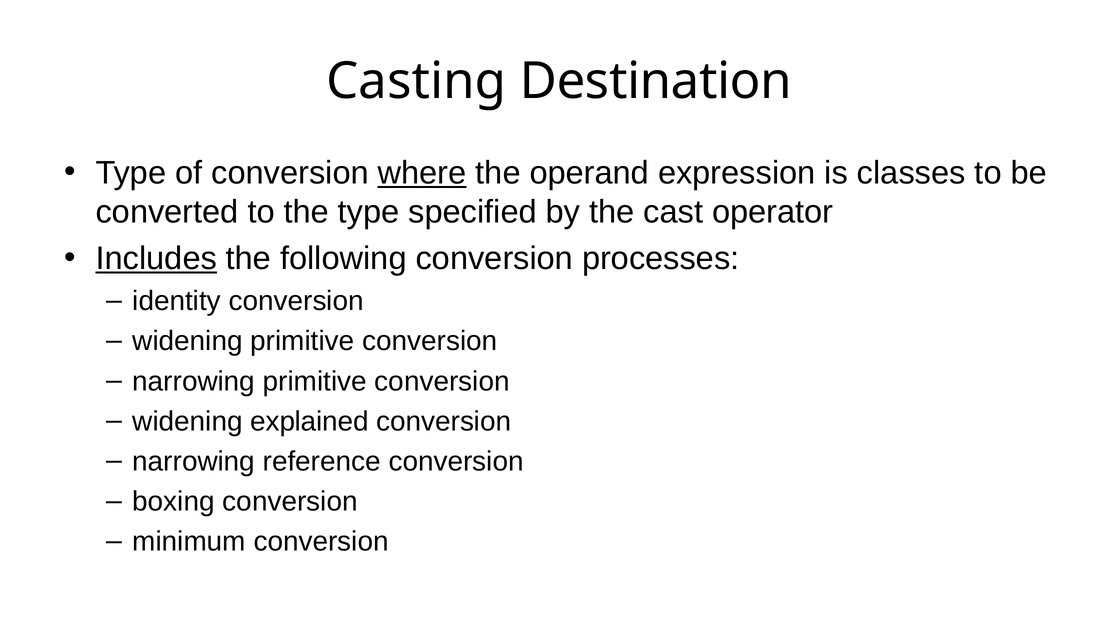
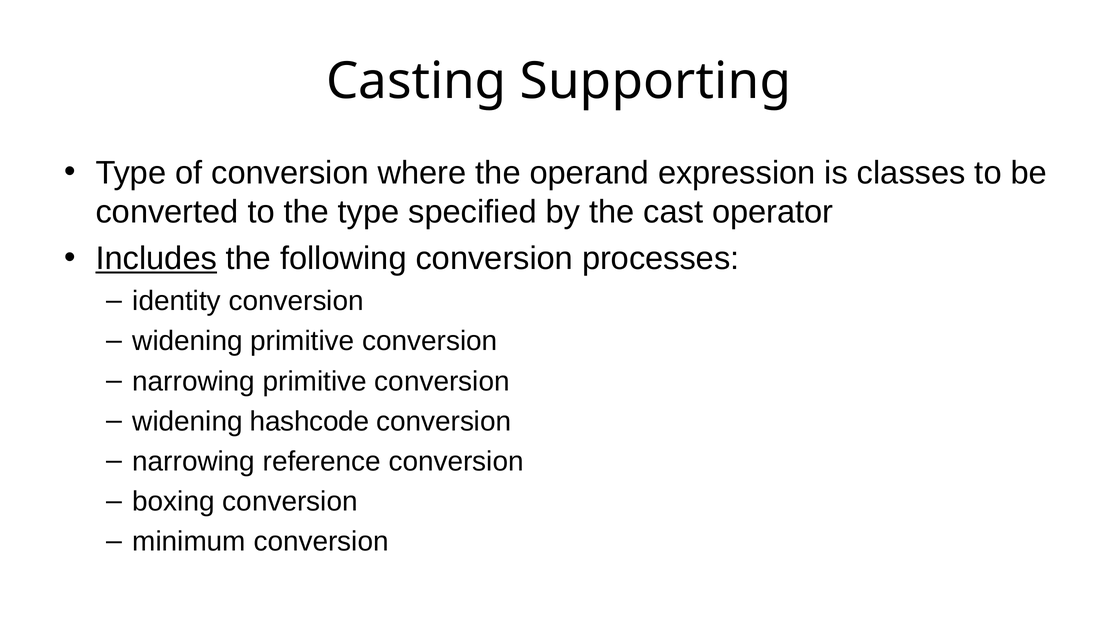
Destination: Destination -> Supporting
where underline: present -> none
explained: explained -> hashcode
